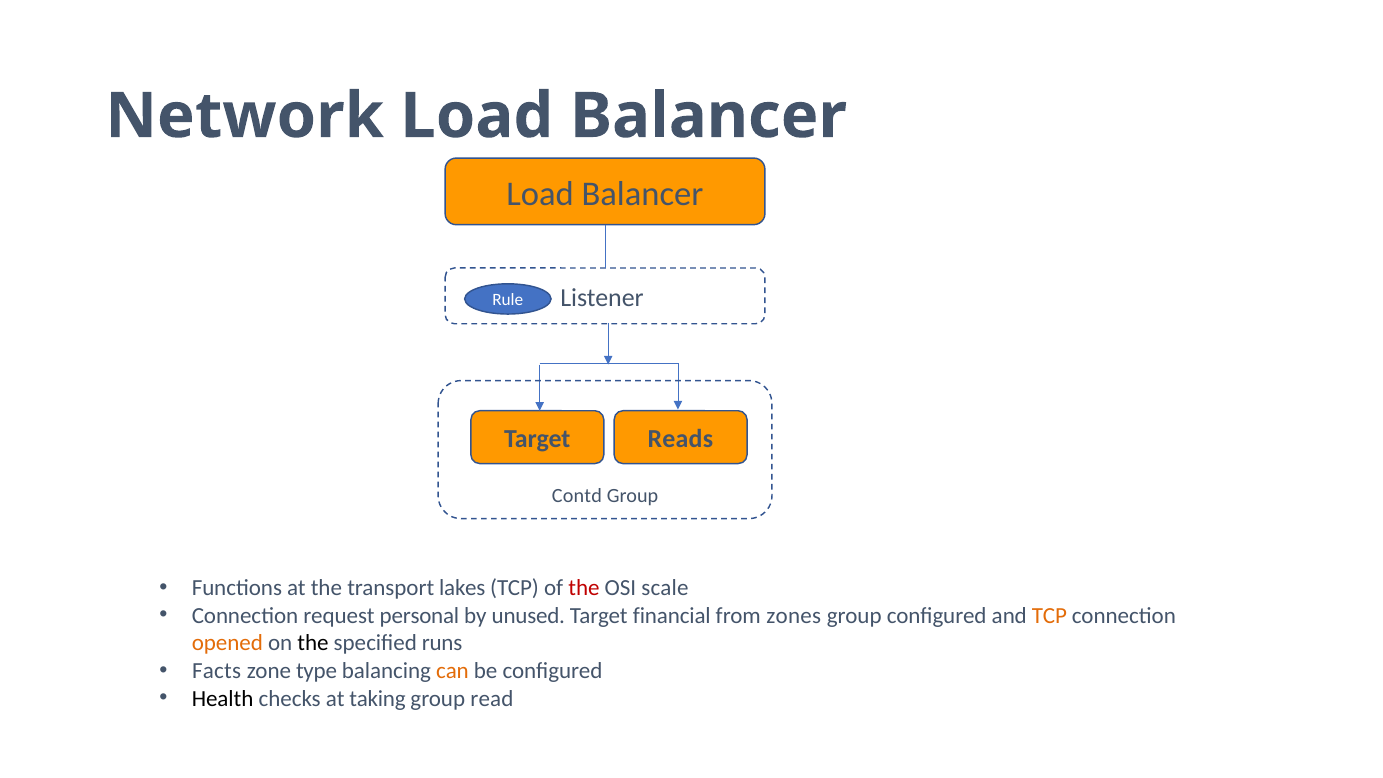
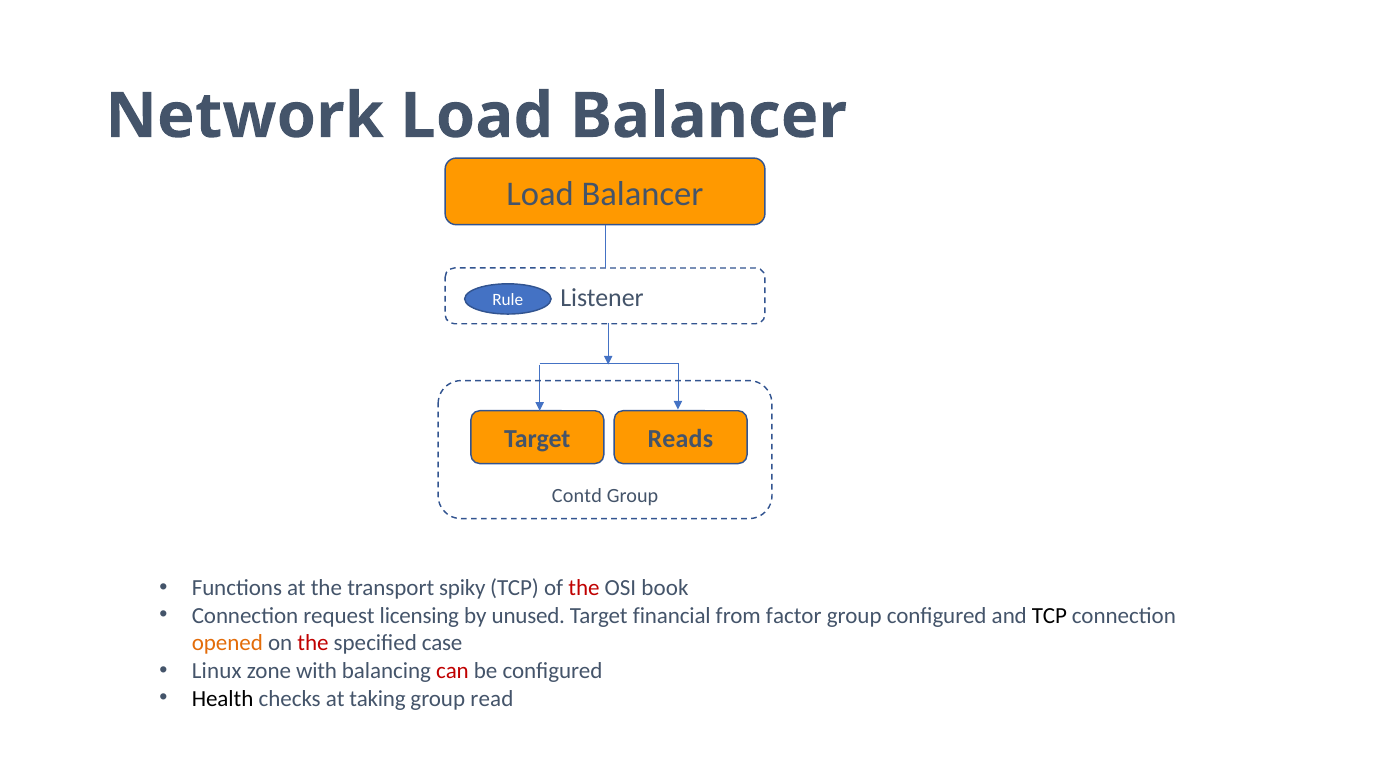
lakes: lakes -> spiky
scale: scale -> book
personal: personal -> licensing
zones: zones -> factor
TCP at (1049, 615) colour: orange -> black
the at (313, 643) colour: black -> red
runs: runs -> case
Facts: Facts -> Linux
type: type -> with
can colour: orange -> red
